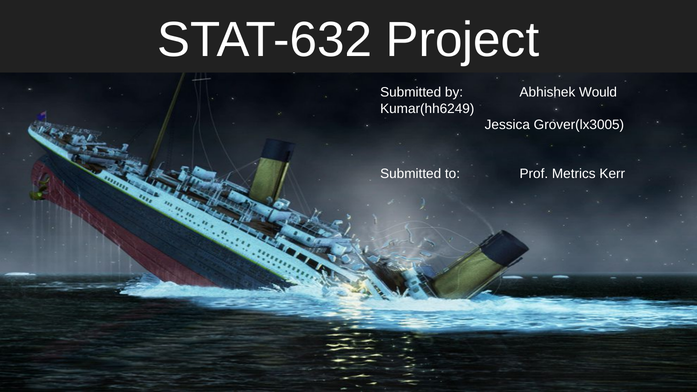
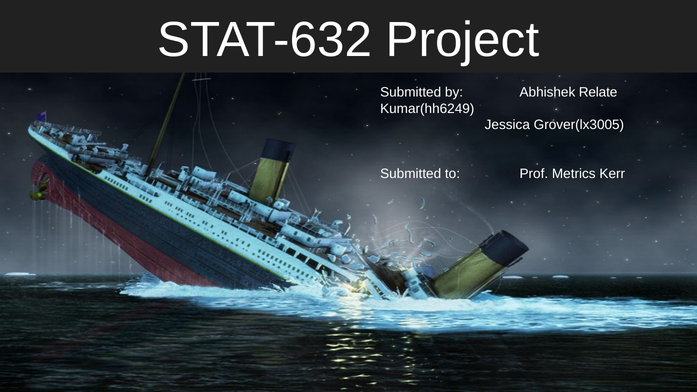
Would: Would -> Relate
